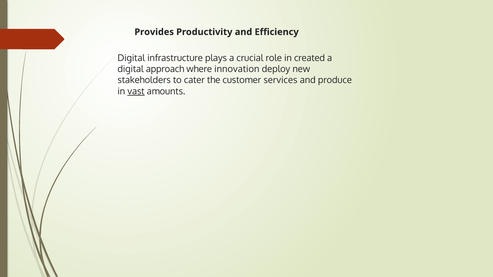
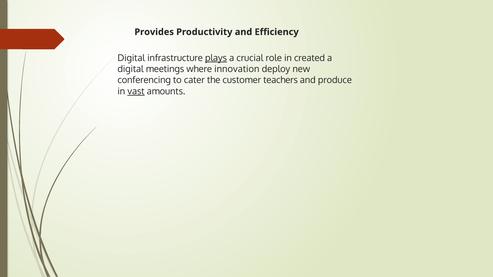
plays underline: none -> present
approach: approach -> meetings
stakeholders: stakeholders -> conferencing
services: services -> teachers
